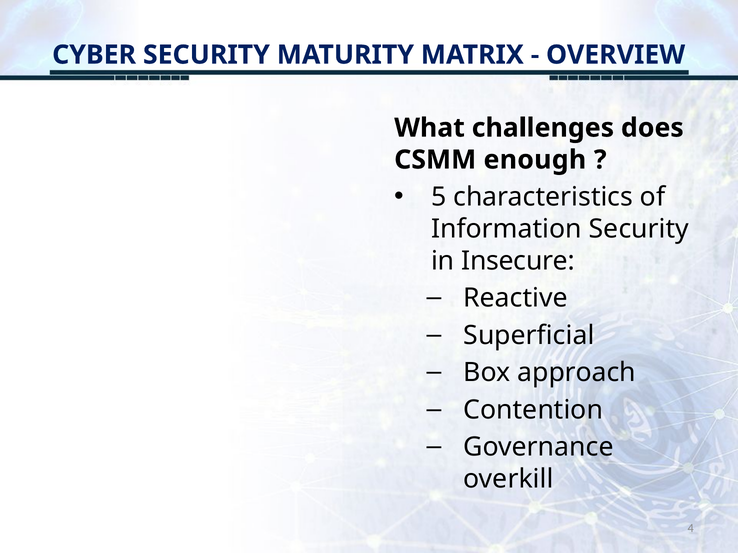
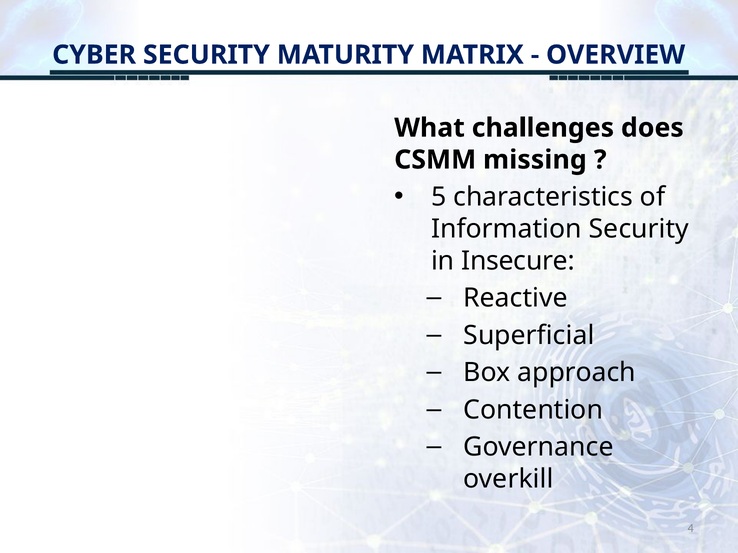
enough: enough -> missing
